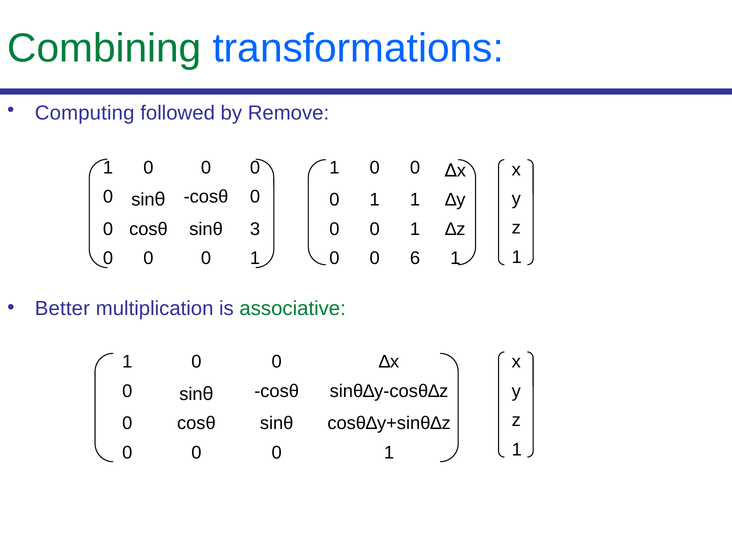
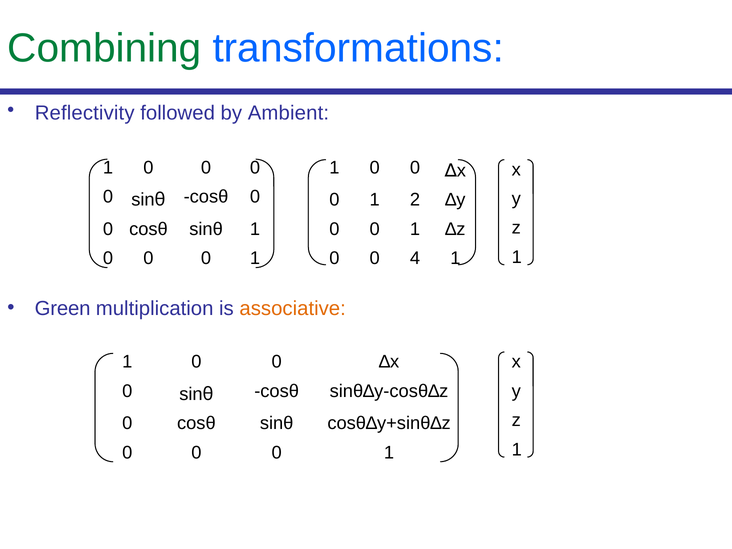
Computing: Computing -> Reflectivity
Remove: Remove -> Ambient
1 at (415, 200): 1 -> 2
sinθ 3: 3 -> 1
6: 6 -> 4
Better: Better -> Green
associative colour: green -> orange
